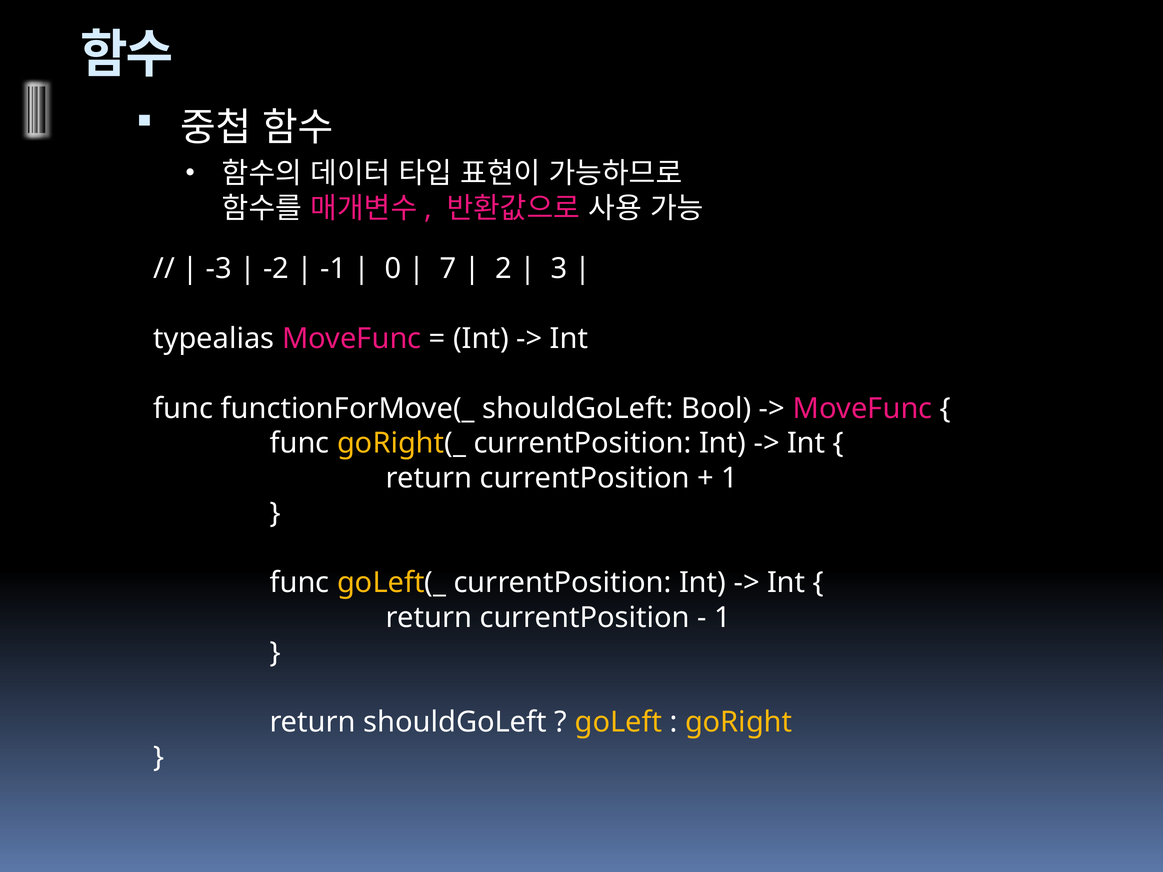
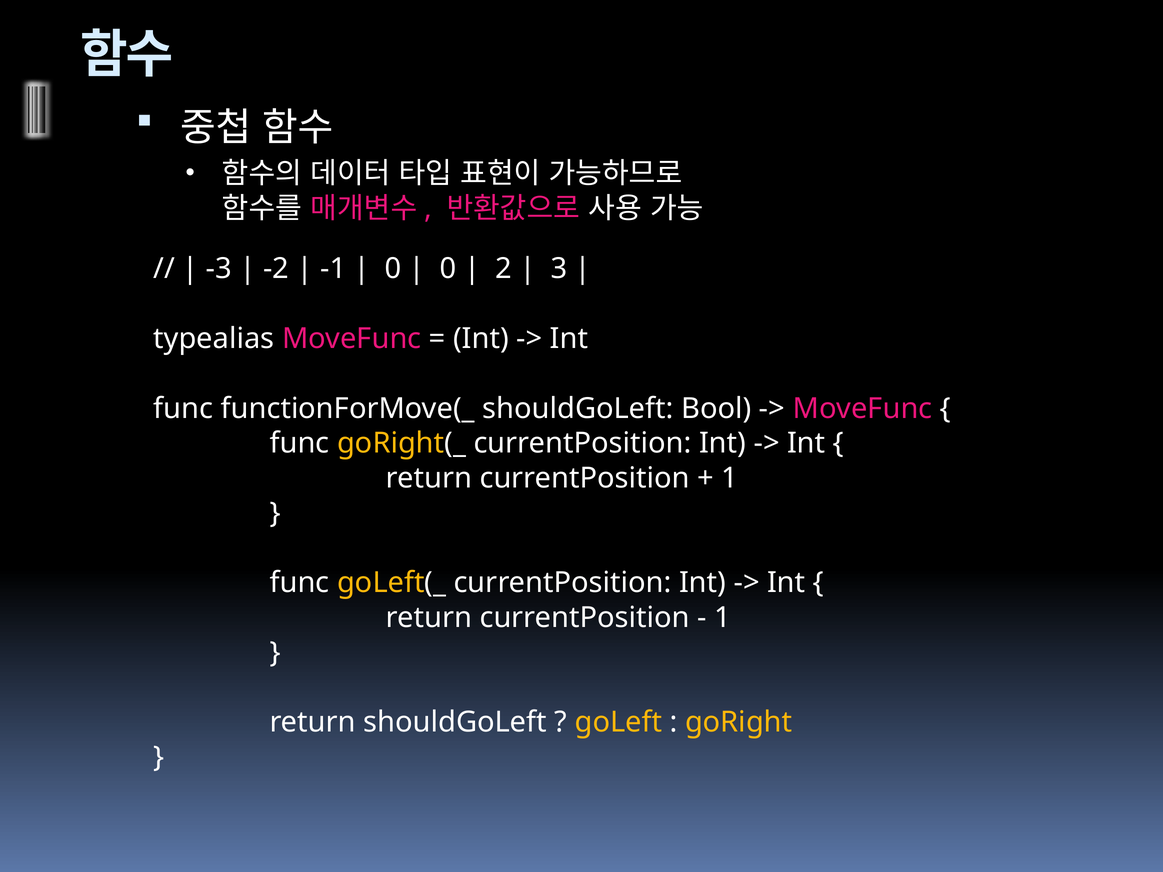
7 at (448, 269): 7 -> 0
